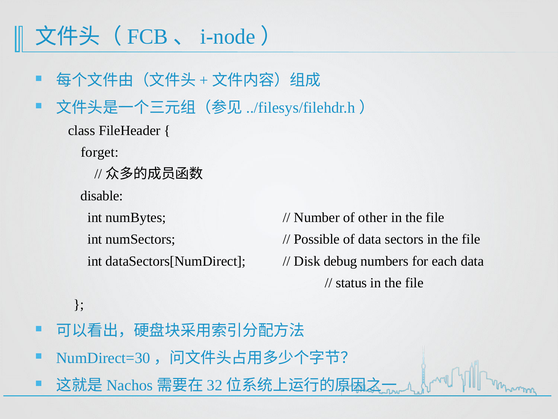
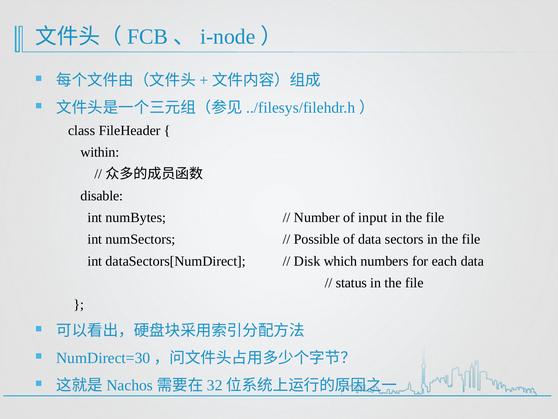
forget: forget -> within
other: other -> input
debug: debug -> which
